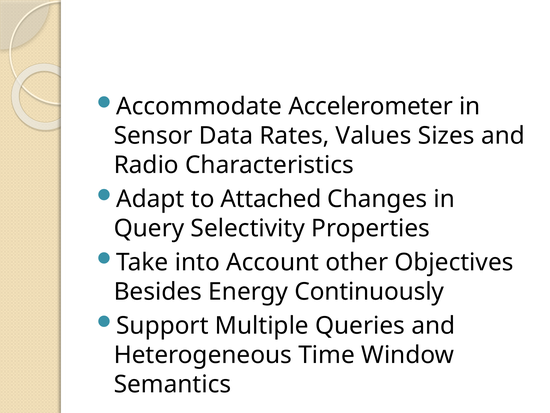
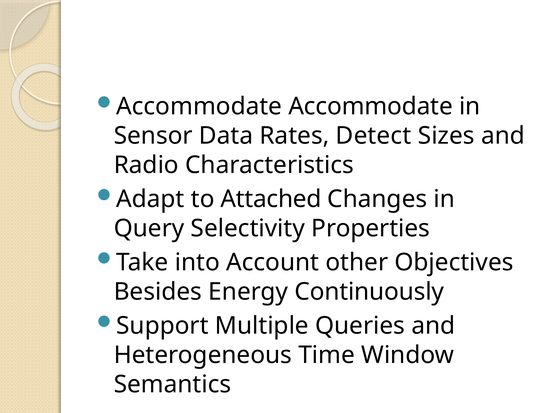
Accommodate Accelerometer: Accelerometer -> Accommodate
Values: Values -> Detect
